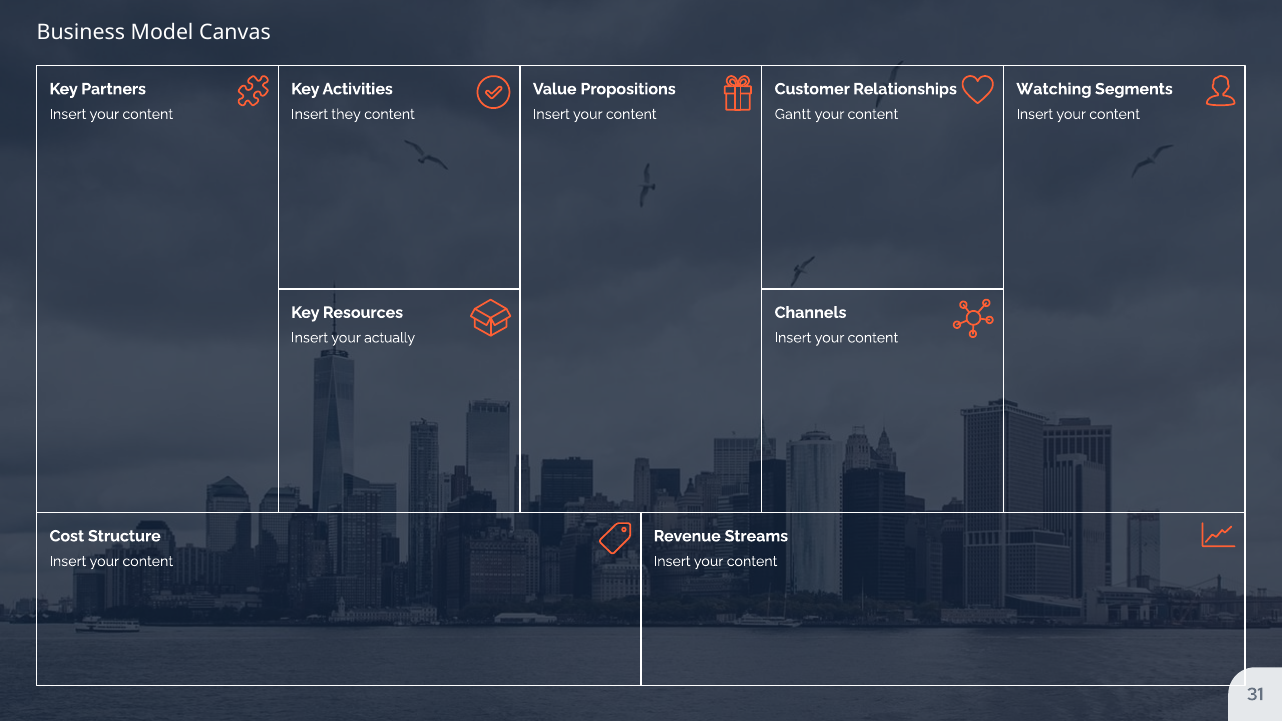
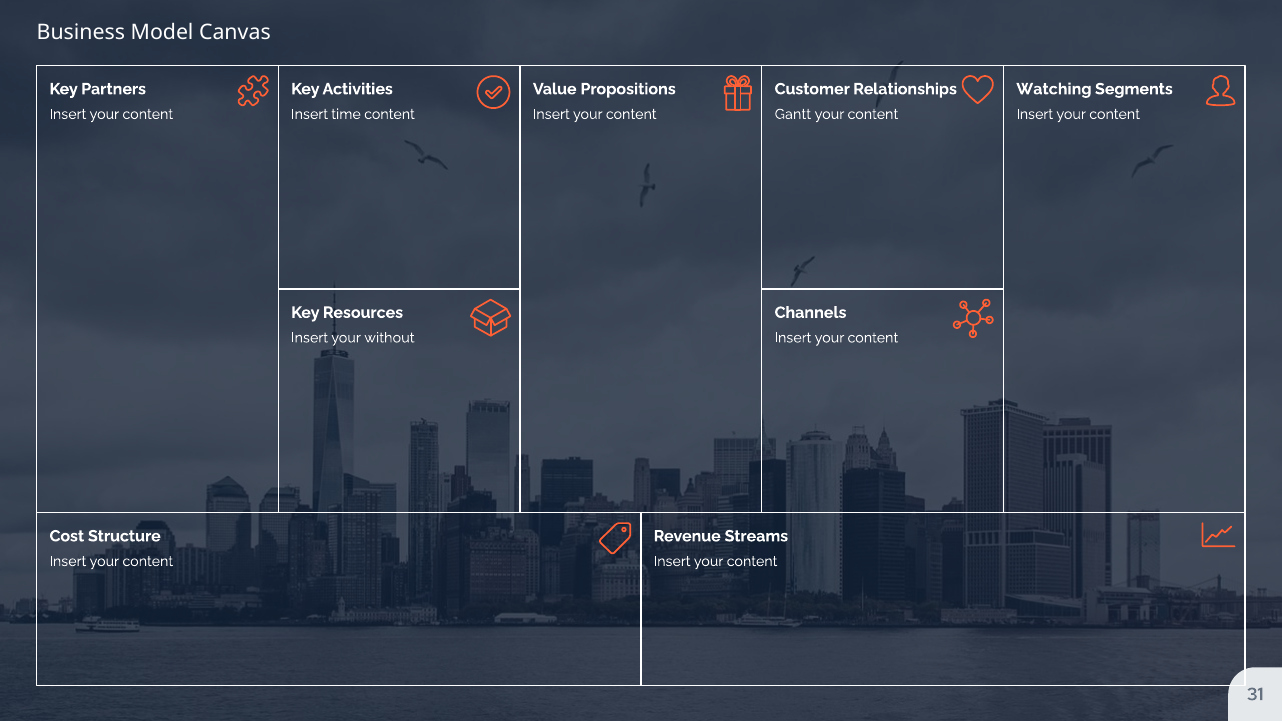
they: they -> time
actually: actually -> without
